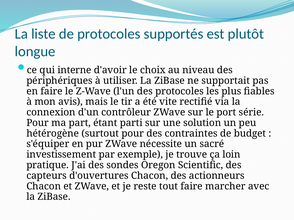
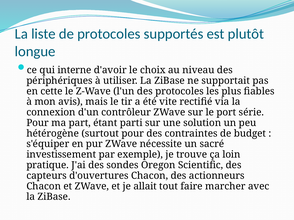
en faire: faire -> cette
reste: reste -> allait
